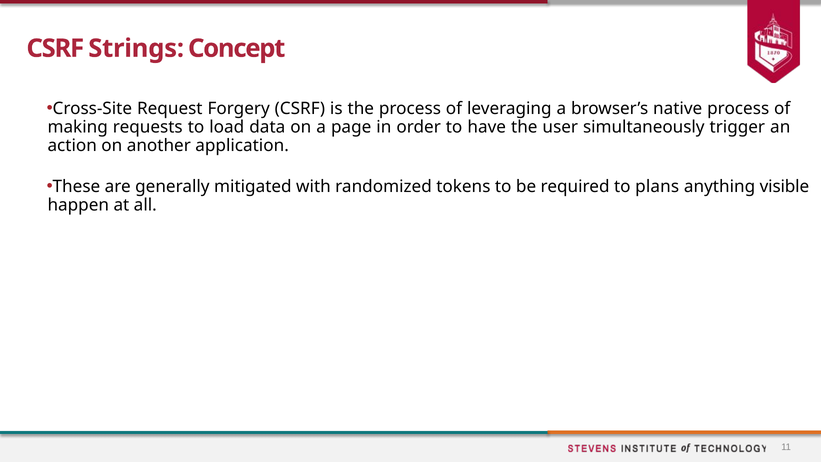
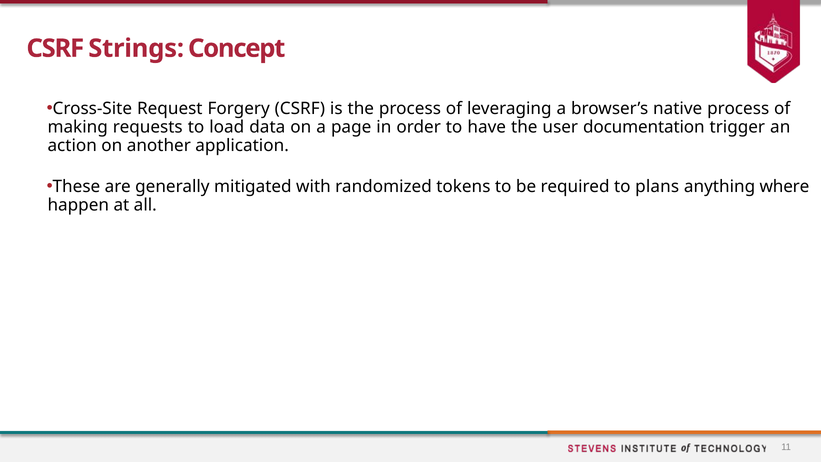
simultaneously: simultaneously -> documentation
visible: visible -> where
